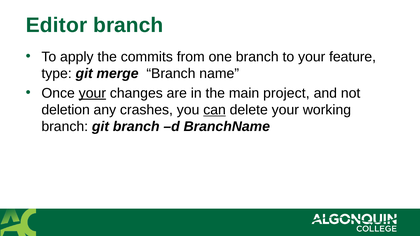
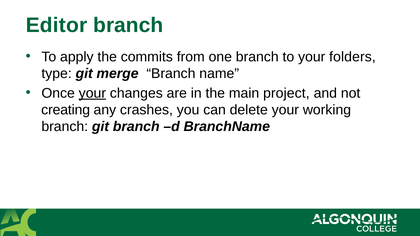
feature: feature -> folders
deletion: deletion -> creating
can underline: present -> none
